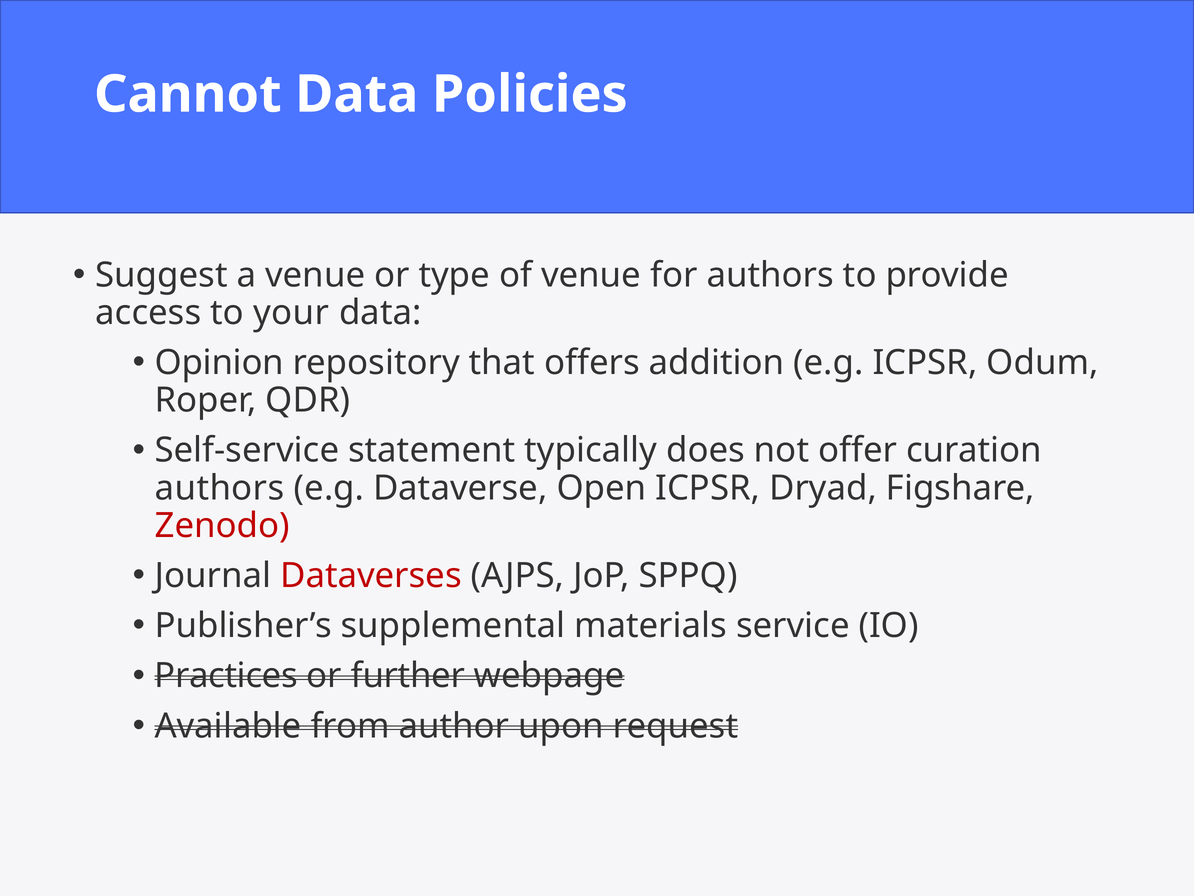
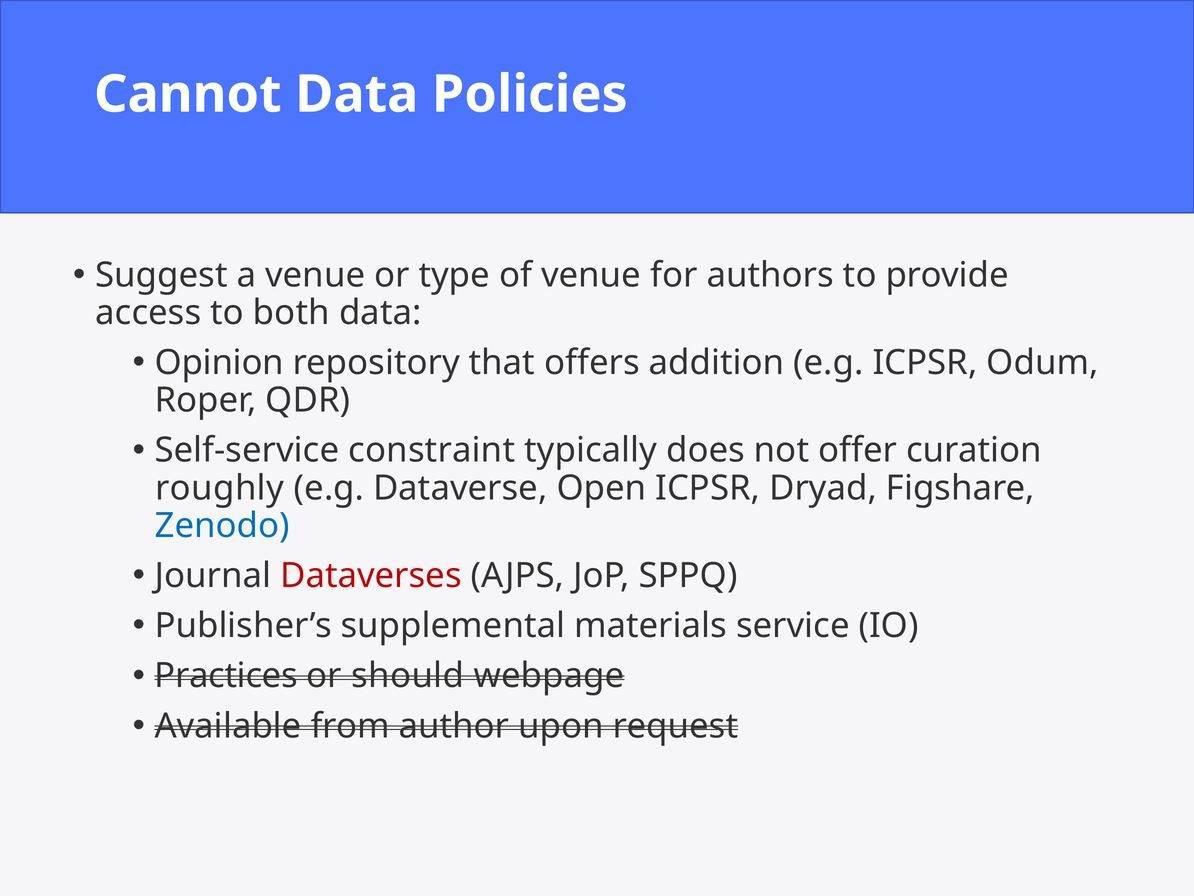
your: your -> both
statement: statement -> constraint
authors at (220, 488): authors -> roughly
Zenodo colour: red -> blue
further: further -> should
